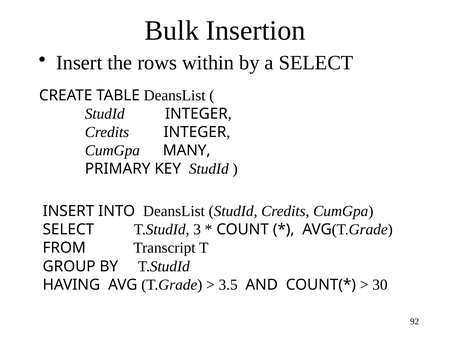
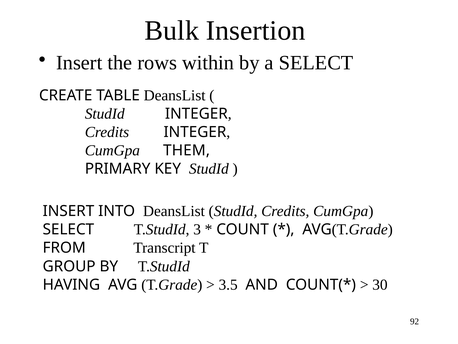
MANY: MANY -> THEM
